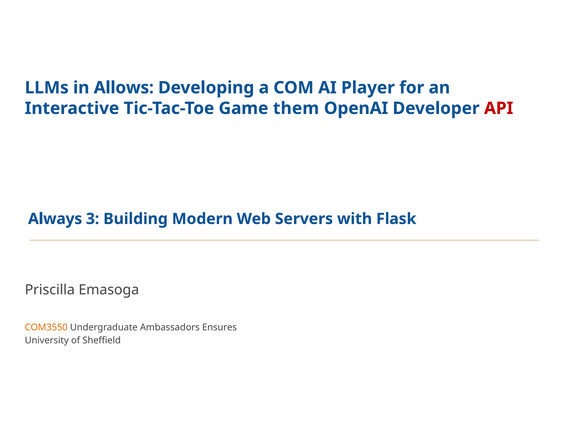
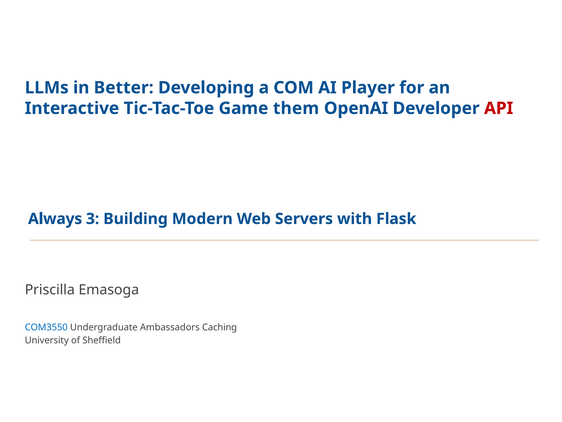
Allows: Allows -> Better
COM3550 colour: orange -> blue
Ensures: Ensures -> Caching
